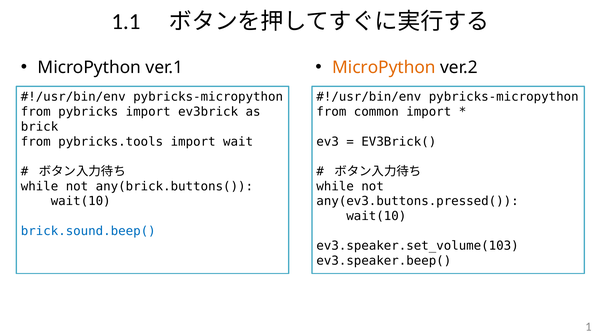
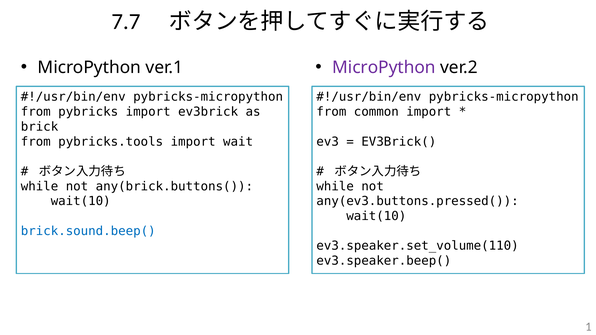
1.1: 1.1 -> 7.7
MicroPython at (384, 68) colour: orange -> purple
ev3.speaker.set_volume(103: ev3.speaker.set_volume(103 -> ev3.speaker.set_volume(110
